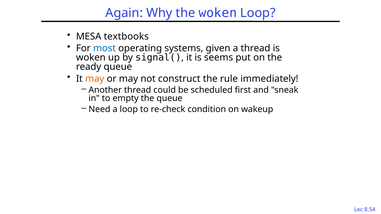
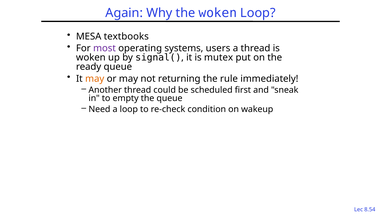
most colour: blue -> purple
given: given -> users
seems: seems -> mutex
construct: construct -> returning
